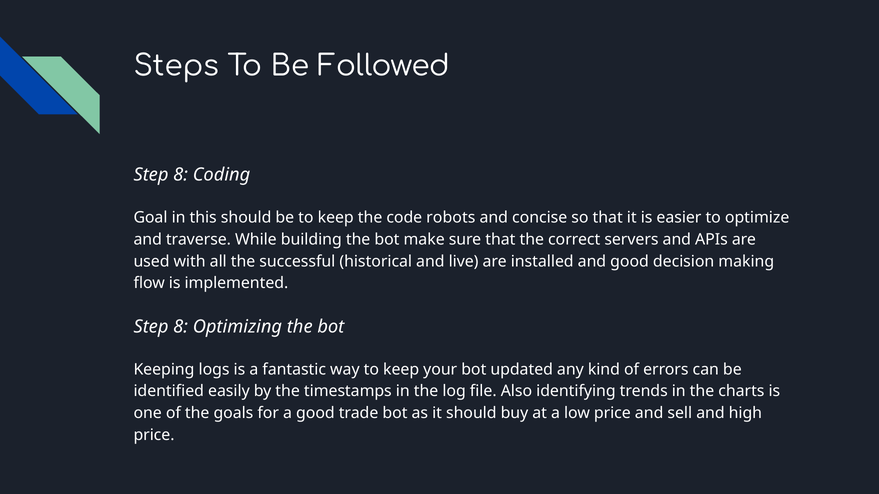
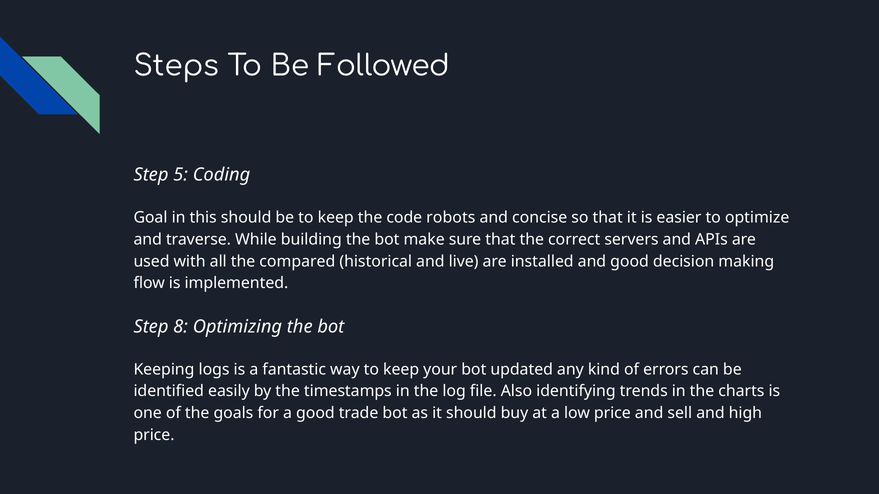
8 at (181, 175): 8 -> 5
successful: successful -> compared
